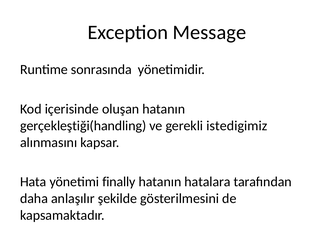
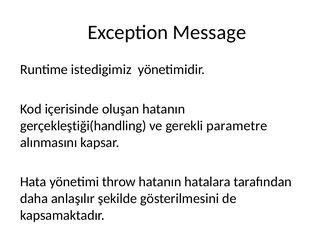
sonrasında: sonrasında -> istedigimiz
istedigimiz: istedigimiz -> parametre
finally: finally -> throw
